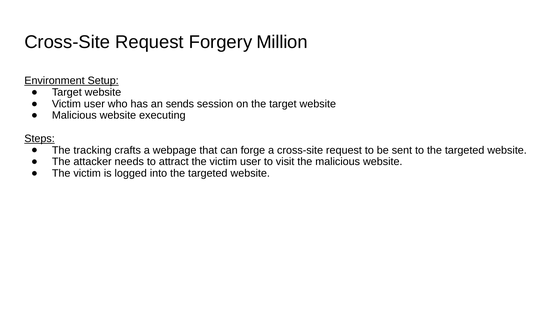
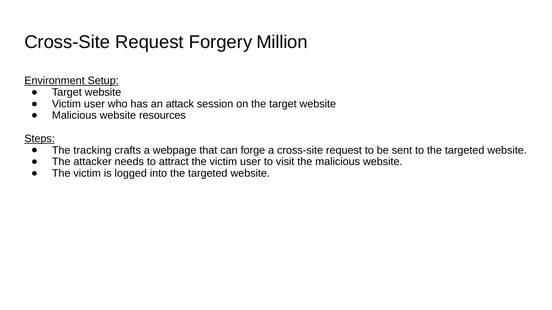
sends: sends -> attack
executing: executing -> resources
